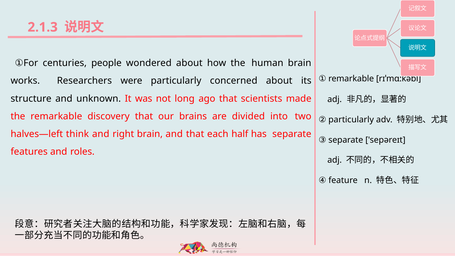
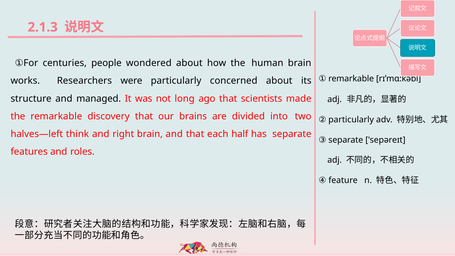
unknown: unknown -> managed
